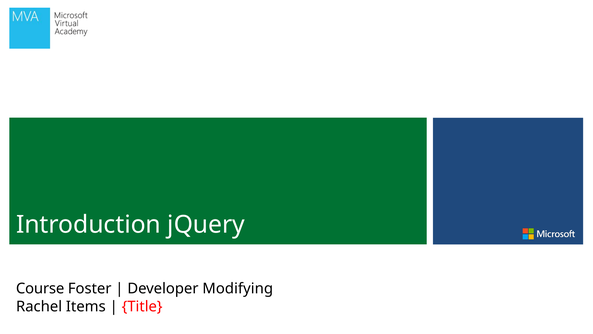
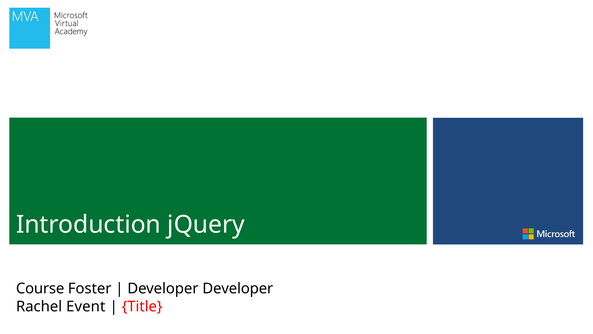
Developer Modifying: Modifying -> Developer
Items: Items -> Event
